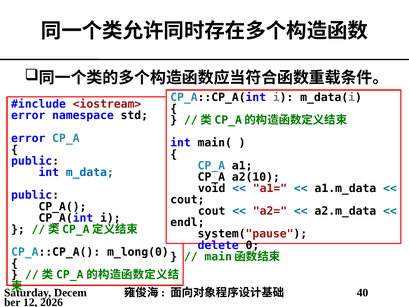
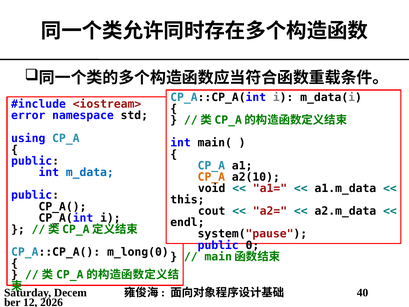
error at (28, 138): error -> using
CP_A at (211, 177) colour: black -> orange
cout at (187, 200): cout -> this
delete at (218, 245): delete -> public
